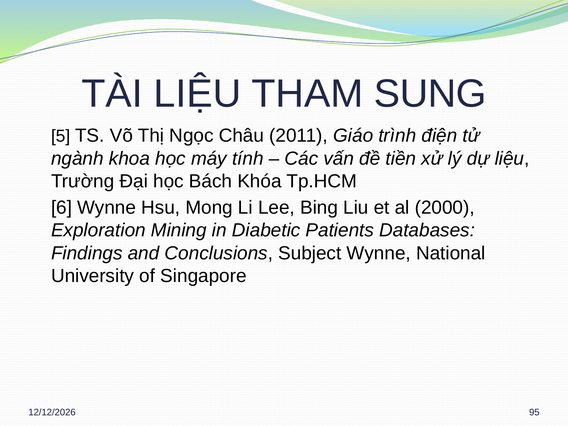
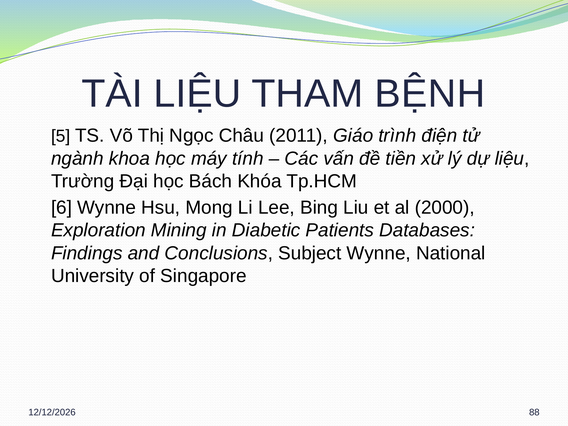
SUNG: SUNG -> BỆNH
95: 95 -> 88
